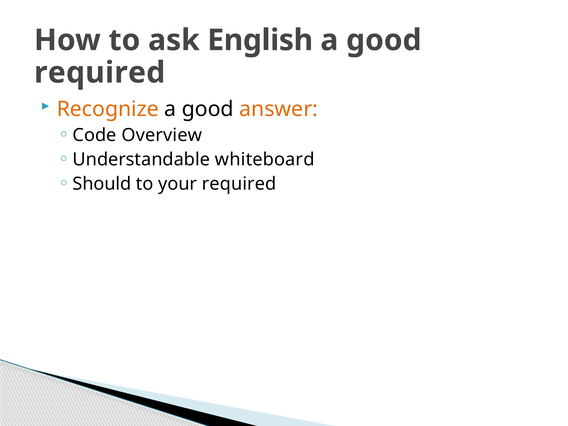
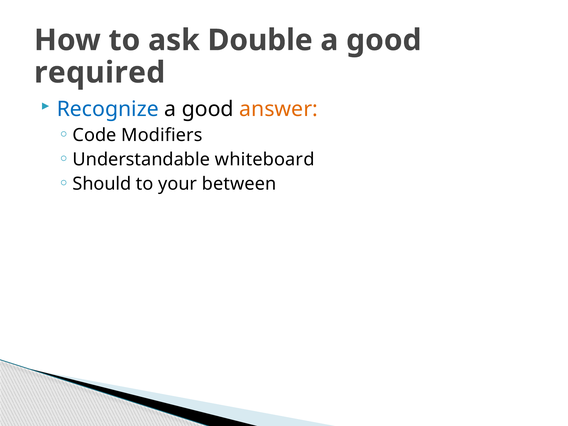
English: English -> Double
Recognize colour: orange -> blue
Overview: Overview -> Modifiers
your required: required -> between
